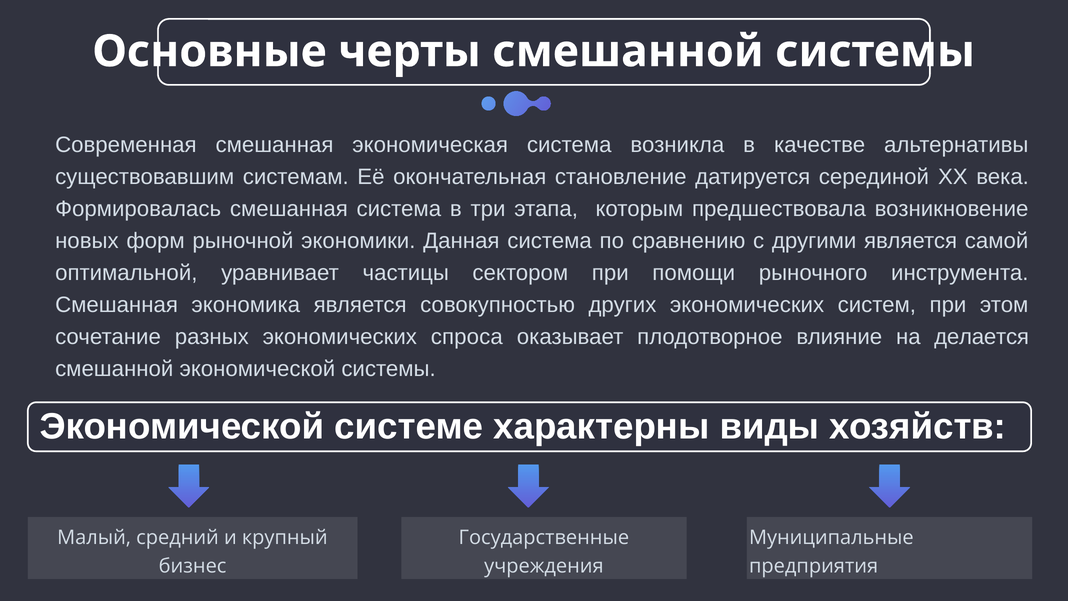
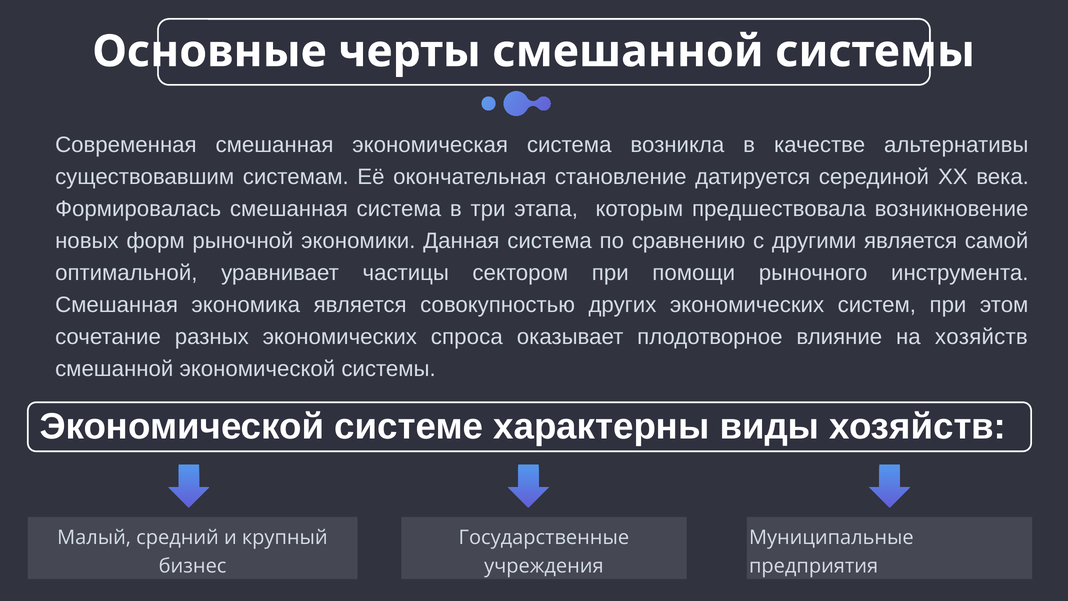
на делается: делается -> хозяйств
